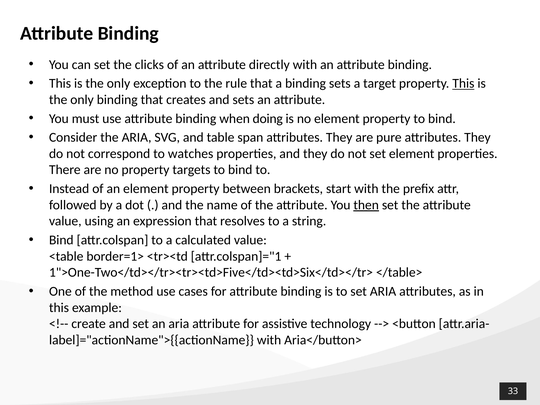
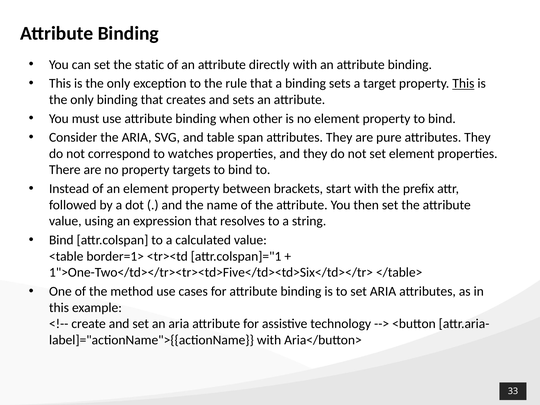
clicks: clicks -> static
doing: doing -> other
then underline: present -> none
